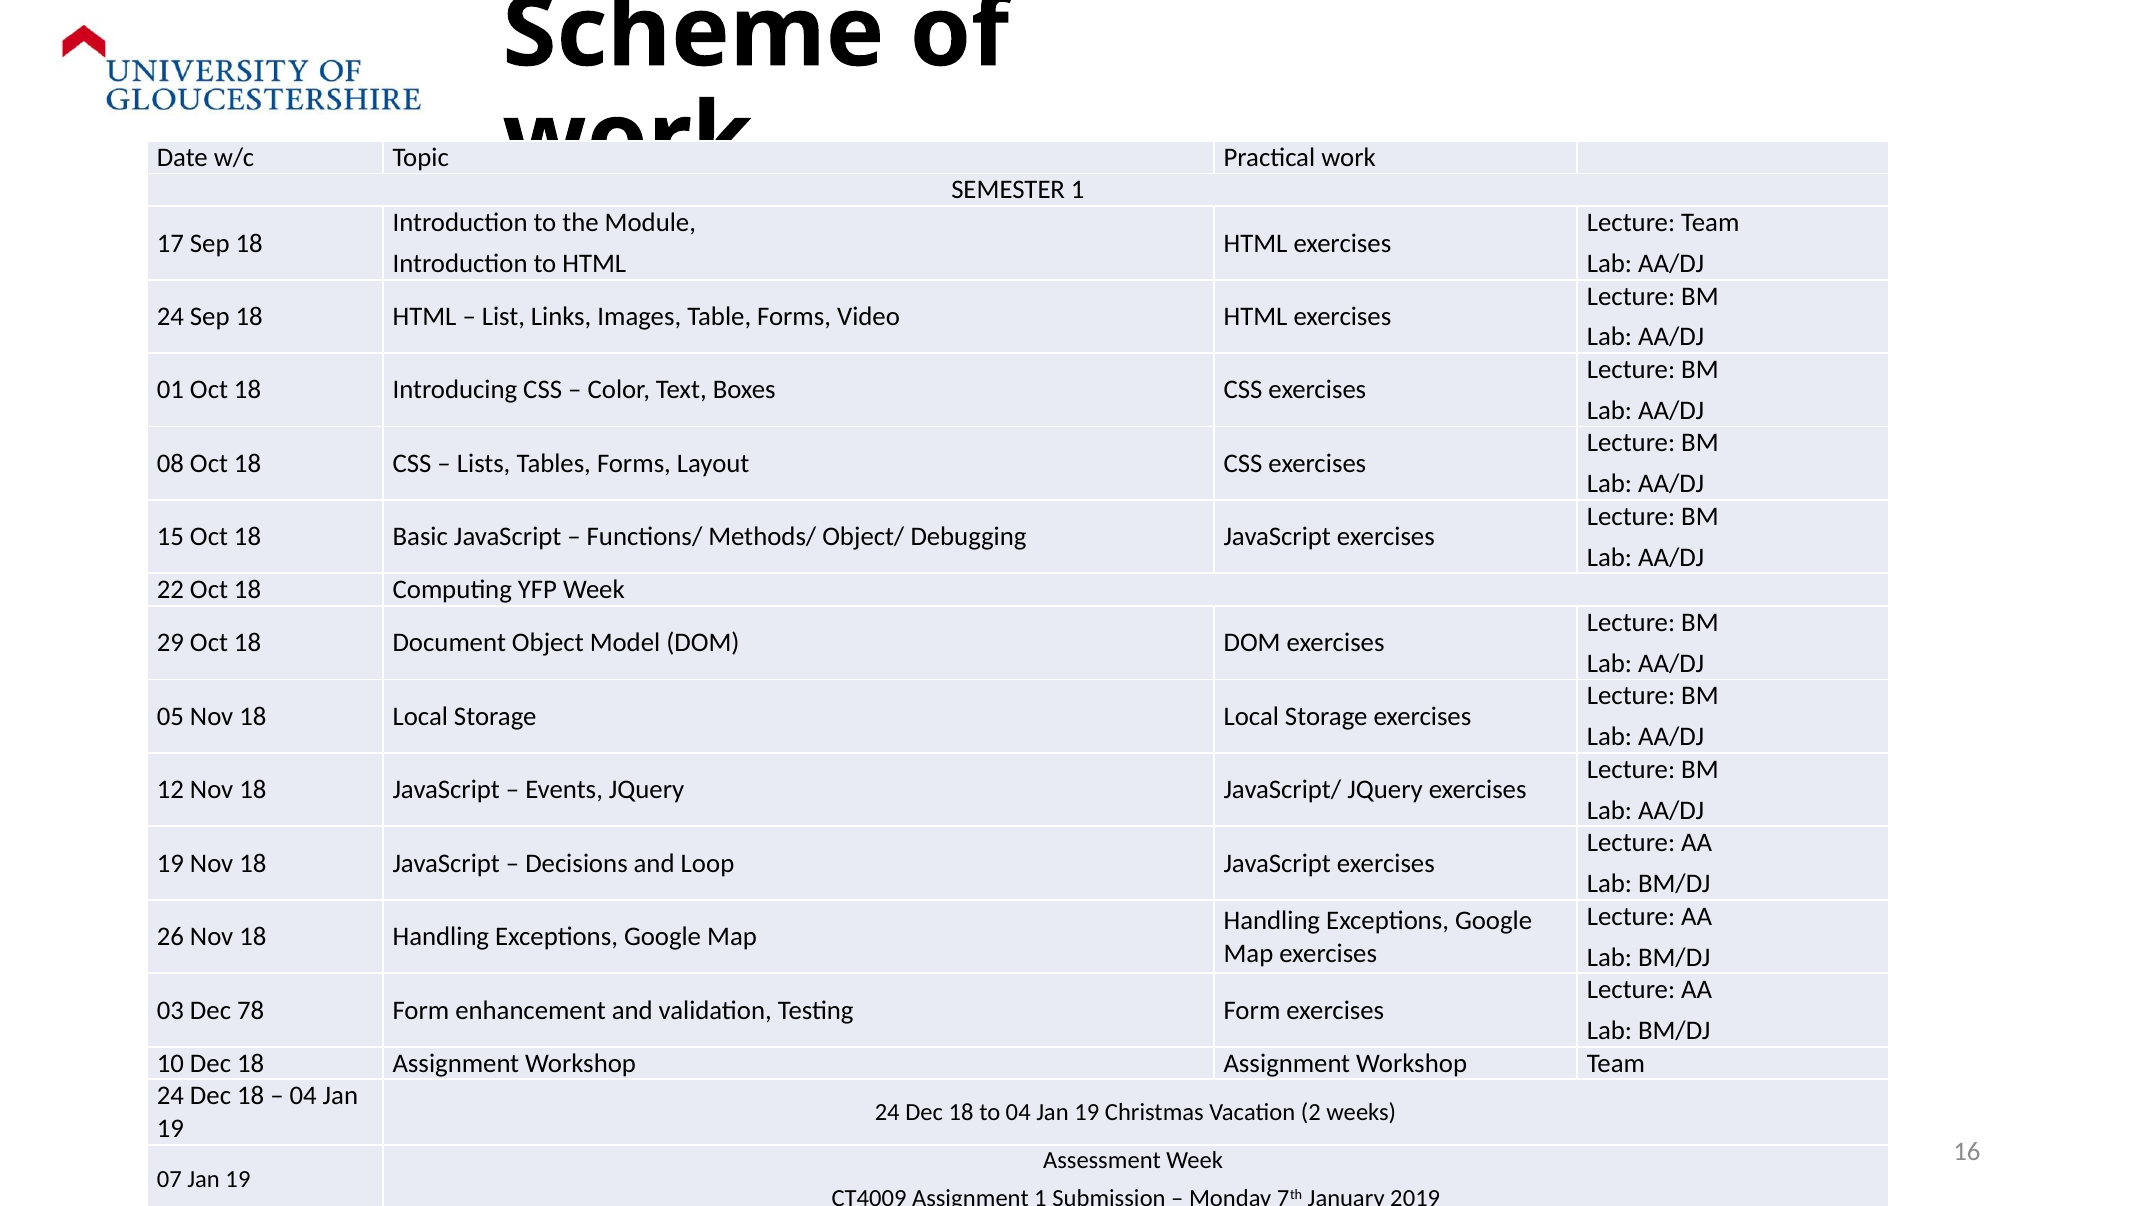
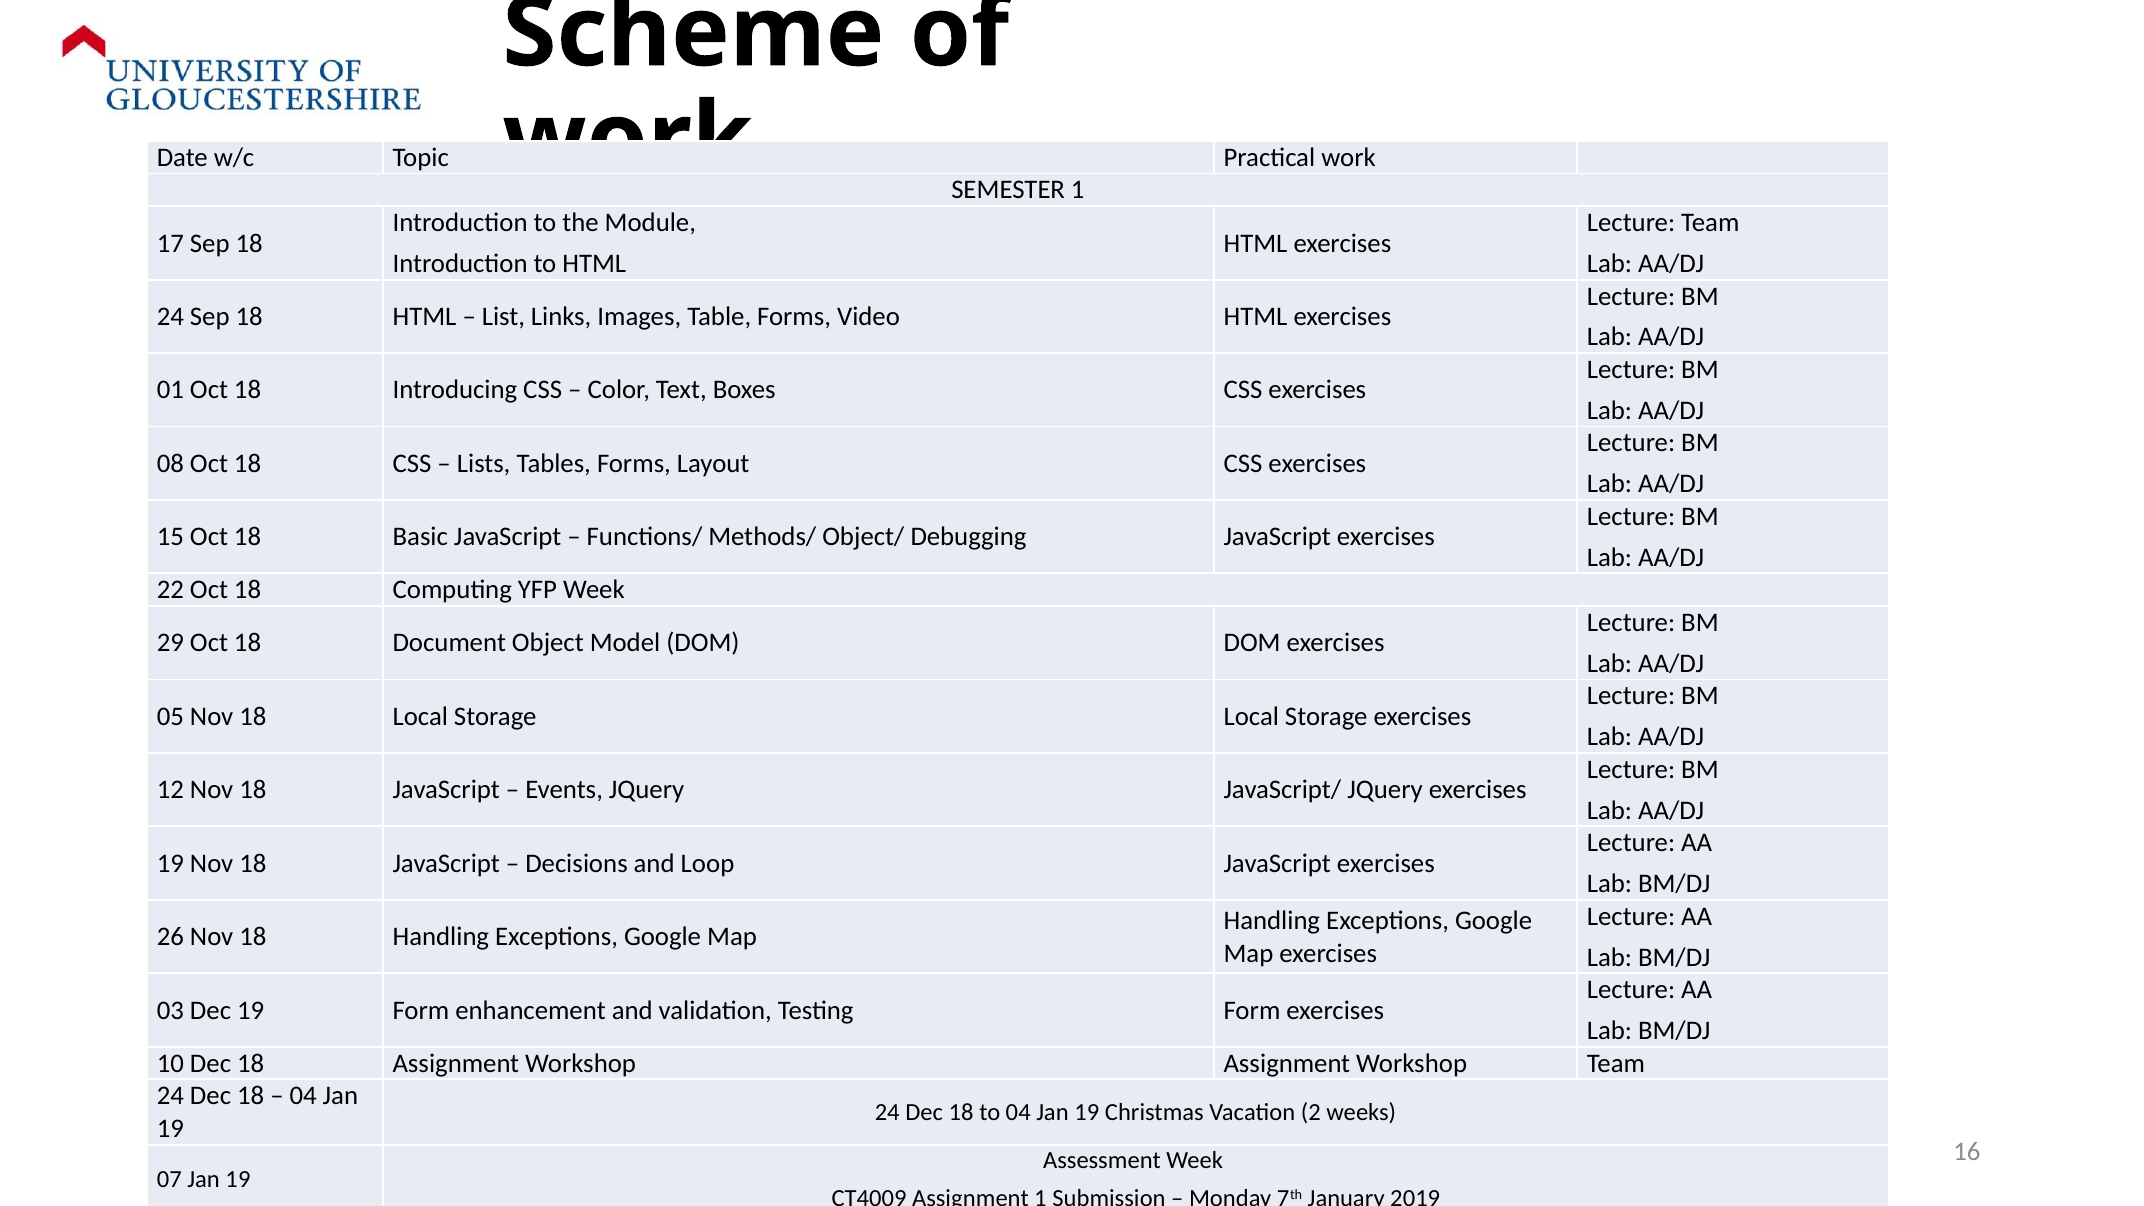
Dec 78: 78 -> 19
